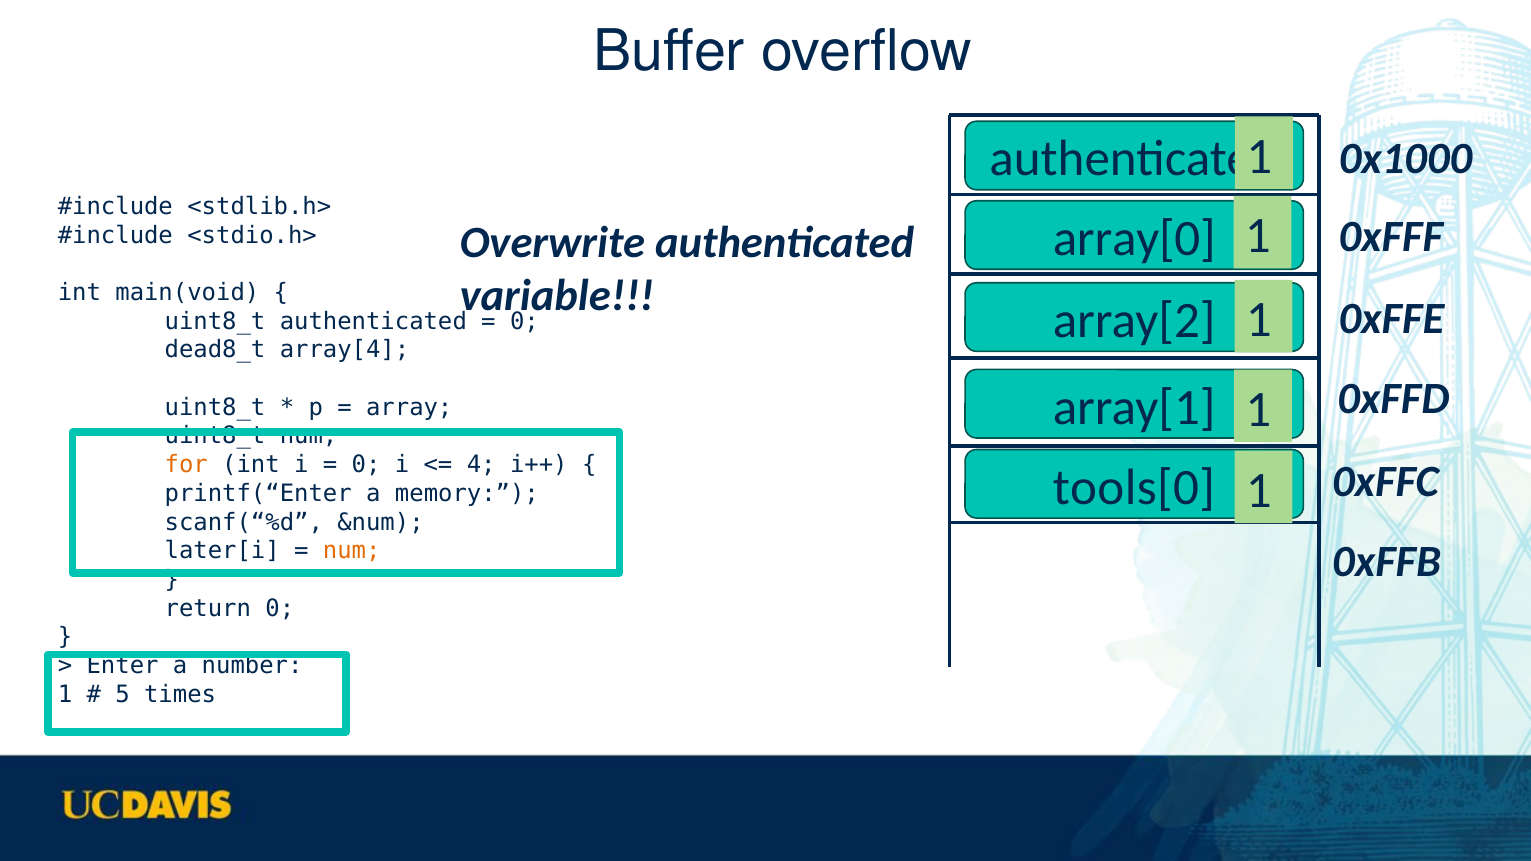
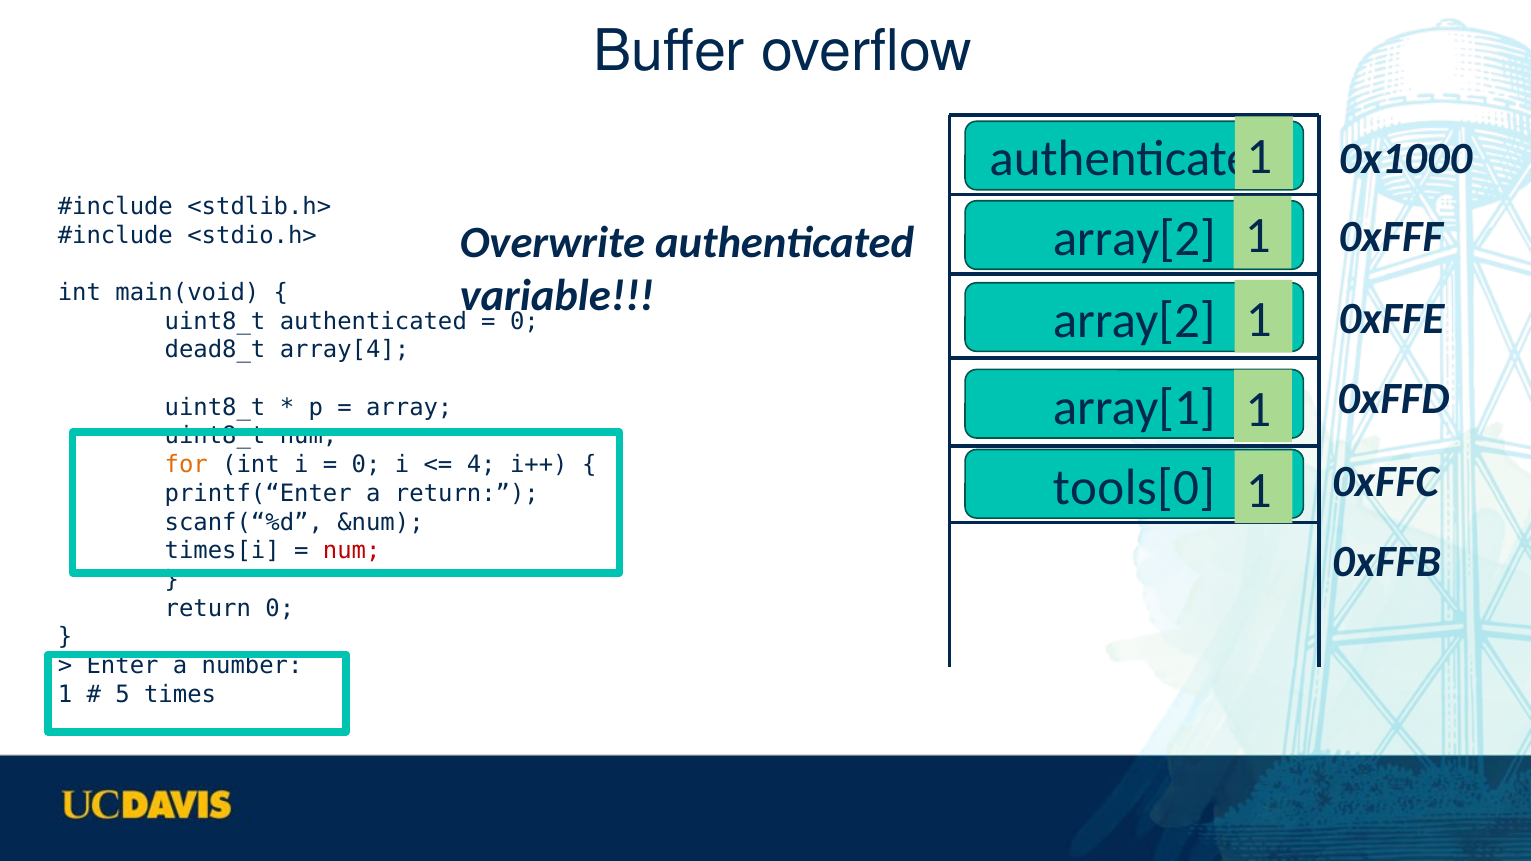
array[0 at (1134, 239): array[0 -> array[2
a memory: memory -> return
later[i: later[i -> times[i
num at (352, 551) colour: orange -> red
